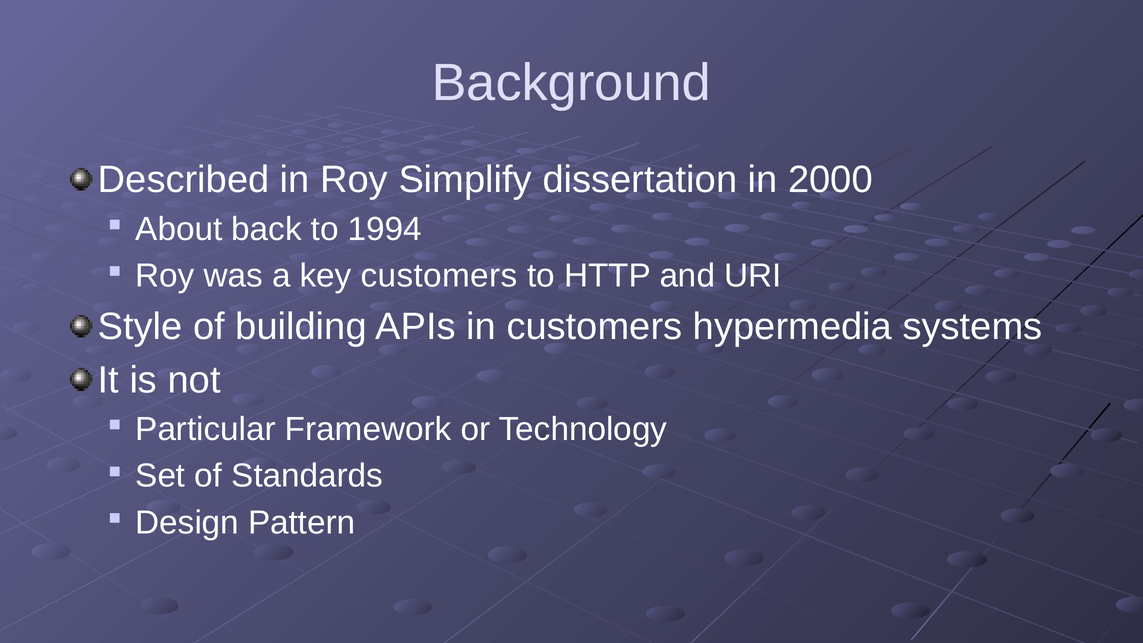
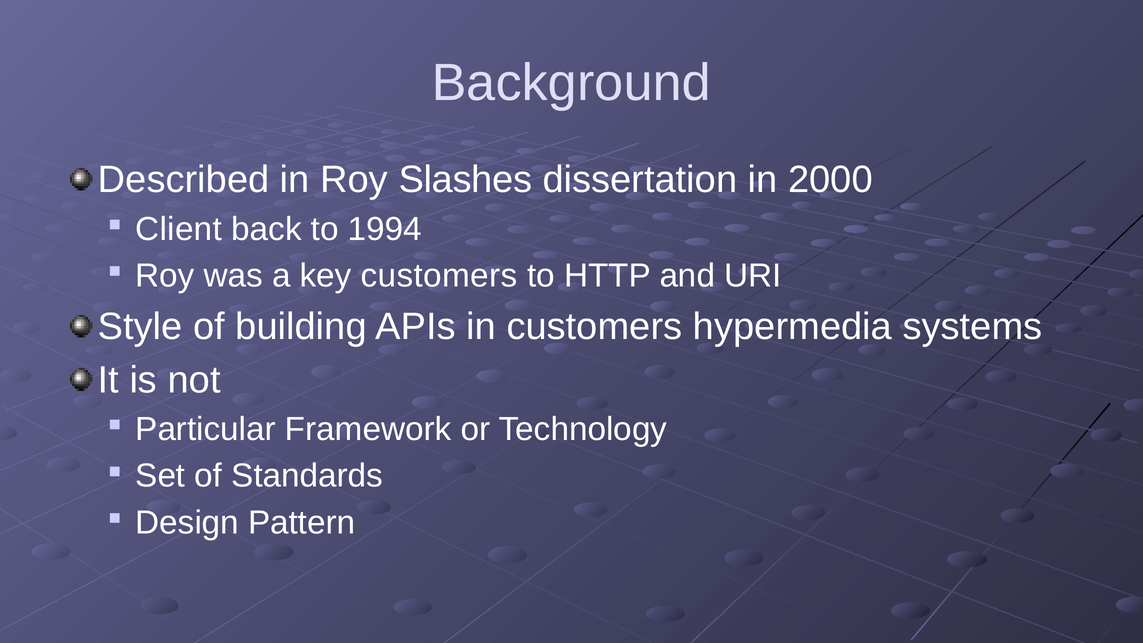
Simplify: Simplify -> Slashes
About: About -> Client
